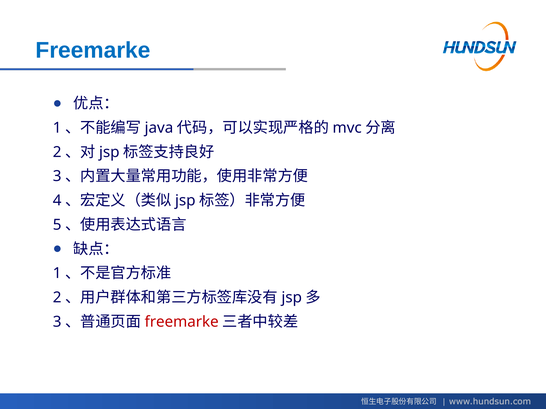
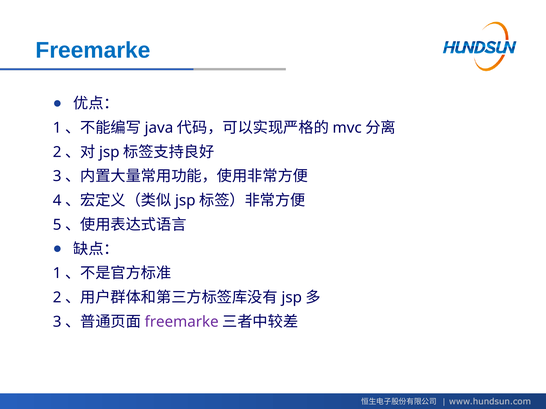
freemarke at (182, 322) colour: red -> purple
